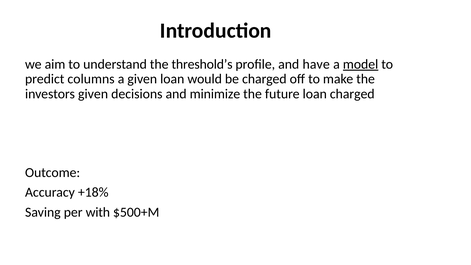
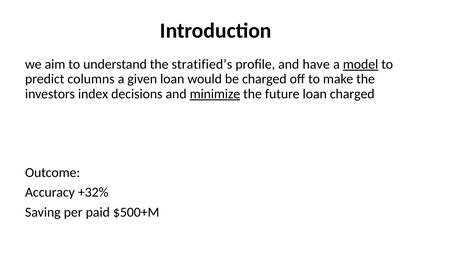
threshold’s: threshold’s -> stratified’s
investors given: given -> index
minimize underline: none -> present
+18%: +18% -> +32%
with: with -> paid
